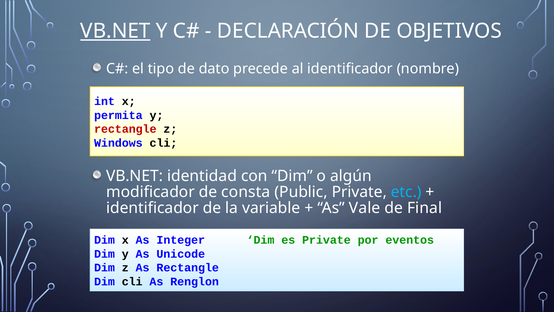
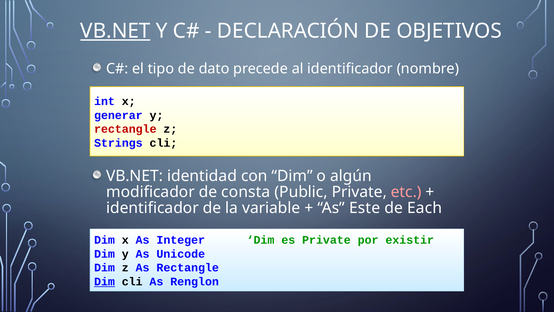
permita: permita -> generar
Windows: Windows -> Strings
etc colour: light blue -> pink
Vale: Vale -> Este
Final: Final -> Each
eventos: eventos -> existir
Dim at (104, 281) underline: none -> present
